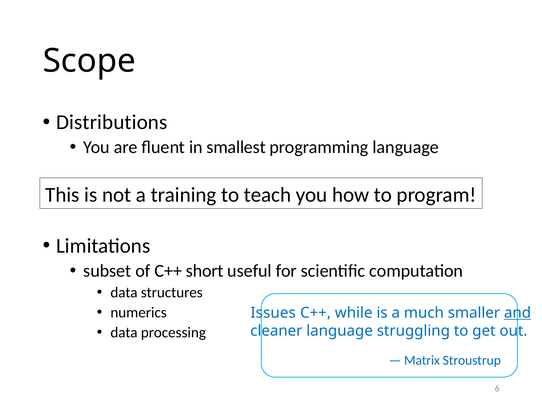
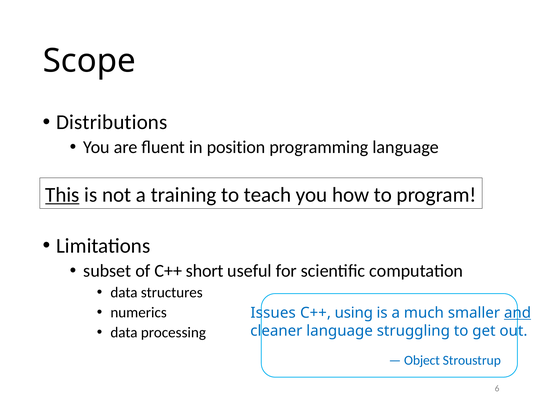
smallest: smallest -> position
This underline: none -> present
while: while -> using
Matrix: Matrix -> Object
